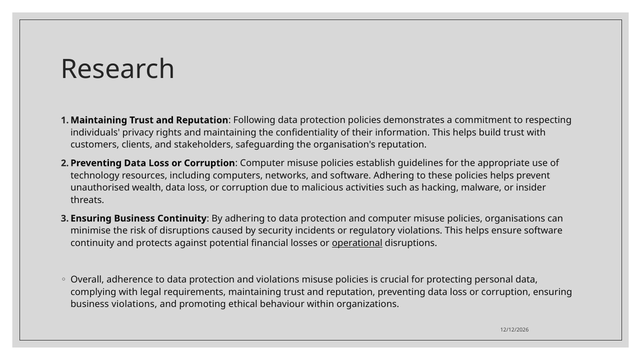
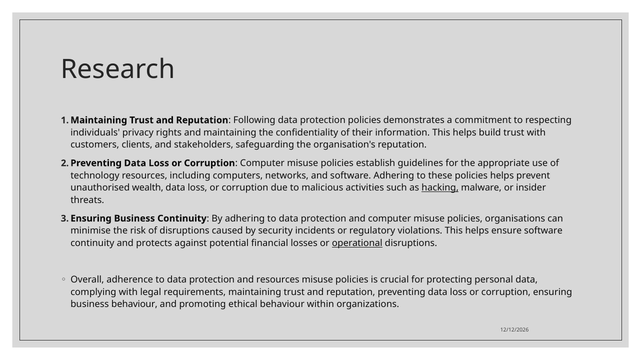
hacking underline: none -> present
and violations: violations -> resources
business violations: violations -> behaviour
